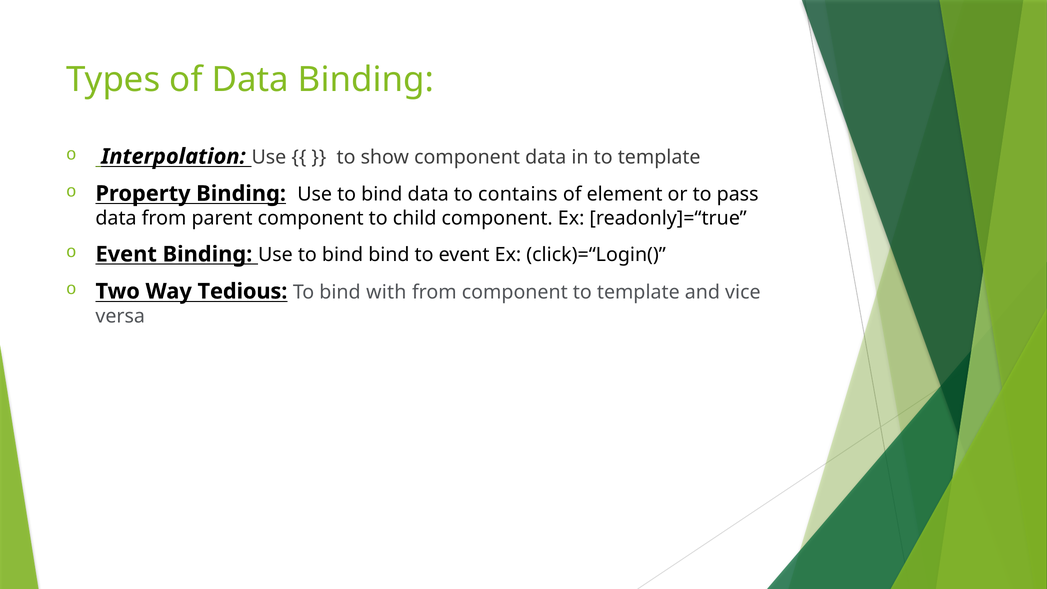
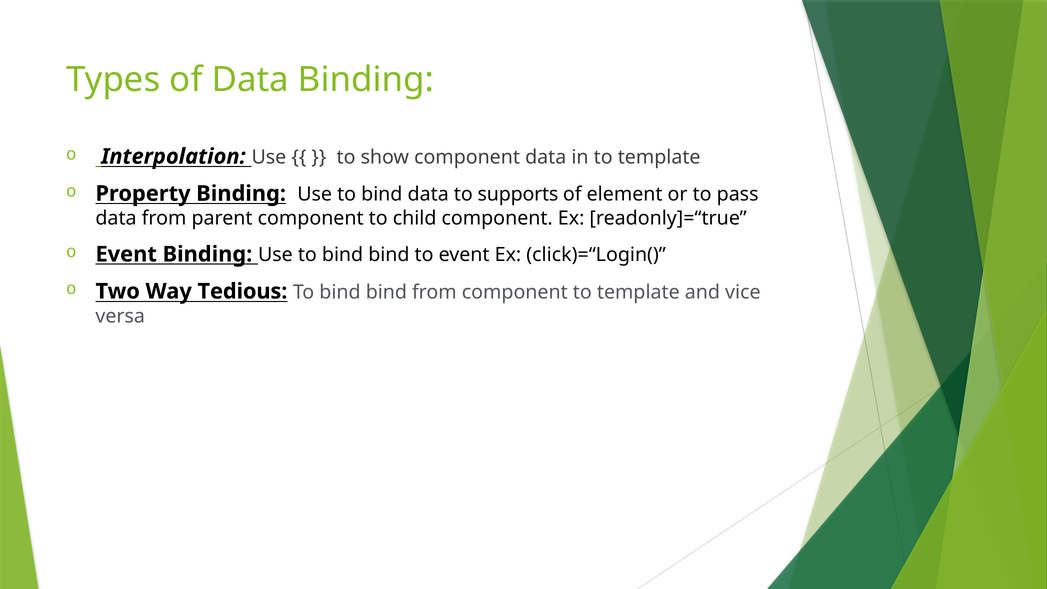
contains: contains -> supports
with at (386, 292): with -> bind
